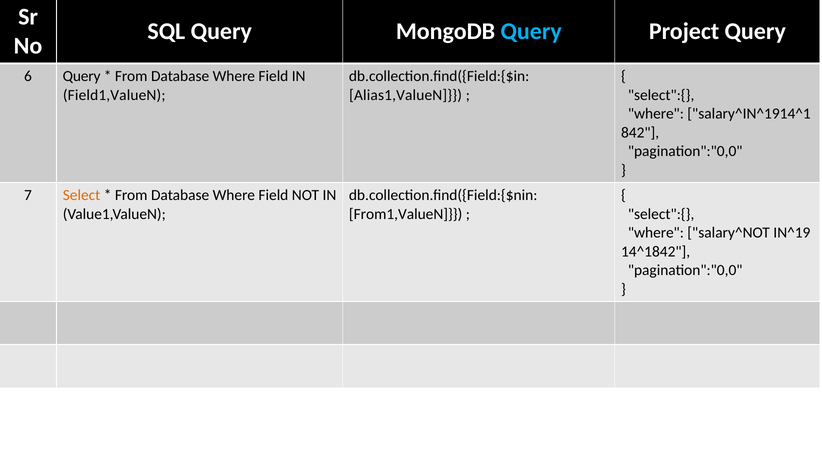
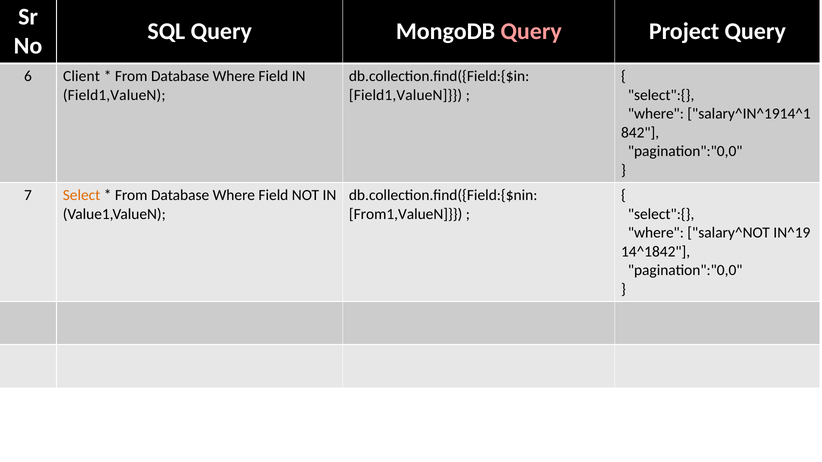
Query at (531, 31) colour: light blue -> pink
6 Query: Query -> Client
Alias1,ValueN at (406, 95): Alias1,ValueN -> Field1,ValueN
